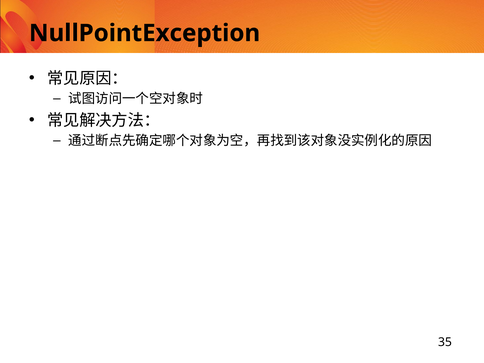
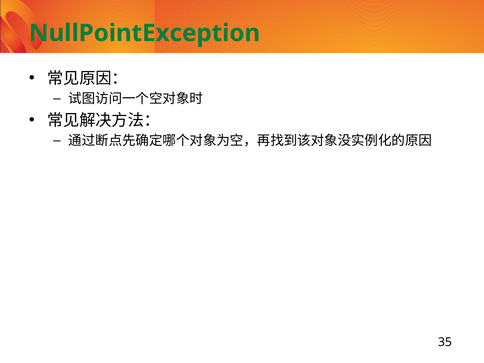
NullPointException colour: black -> green
